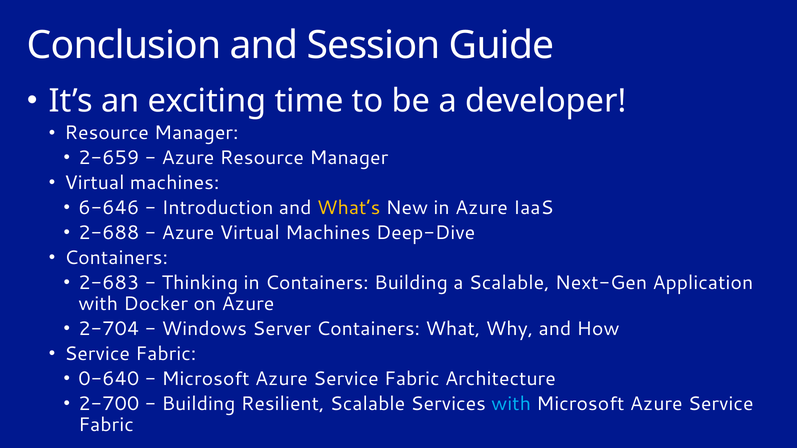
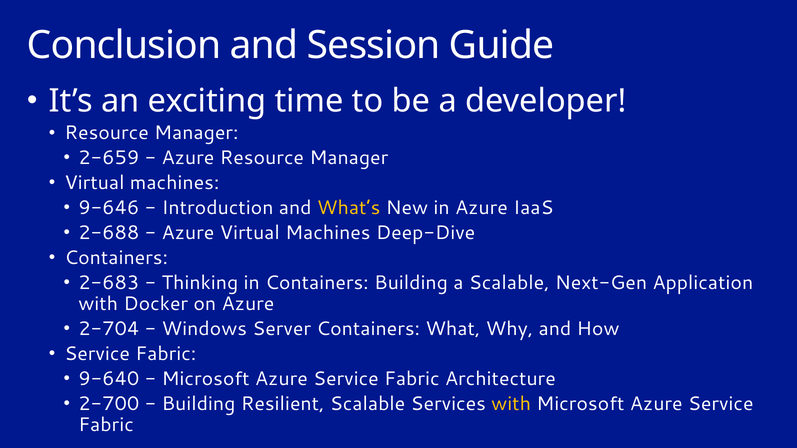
6-646: 6-646 -> 9-646
0-640: 0-640 -> 9-640
with at (511, 404) colour: light blue -> yellow
